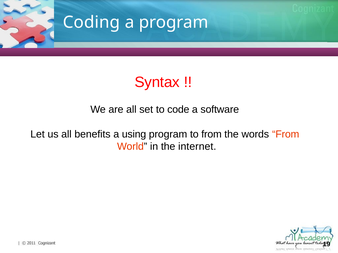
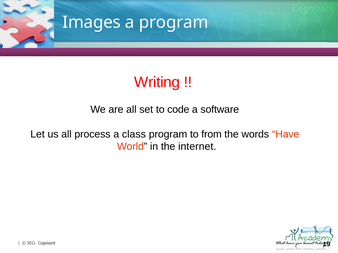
Coding: Coding -> Images
Syntax: Syntax -> Writing
benefits: benefits -> process
using: using -> class
words From: From -> Have
